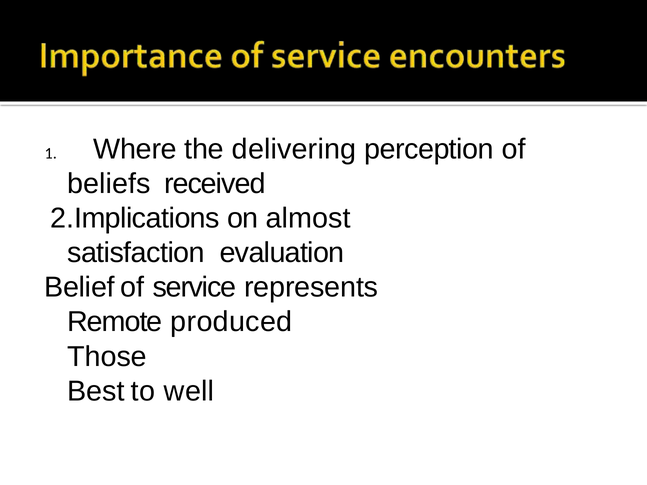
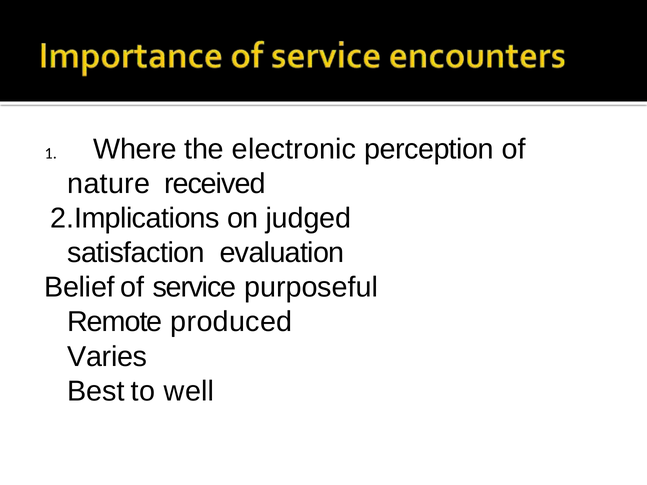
delivering: delivering -> electronic
beliefs: beliefs -> nature
almost: almost -> judged
represents: represents -> purposeful
Those: Those -> Varies
